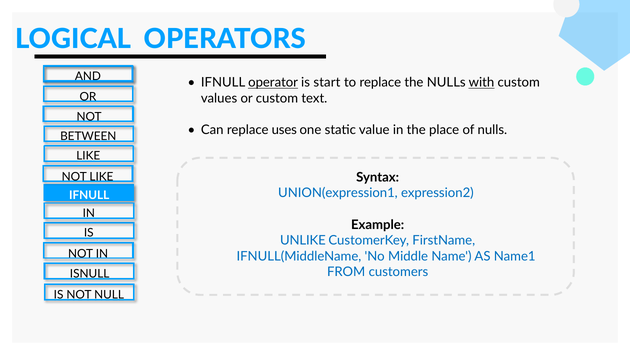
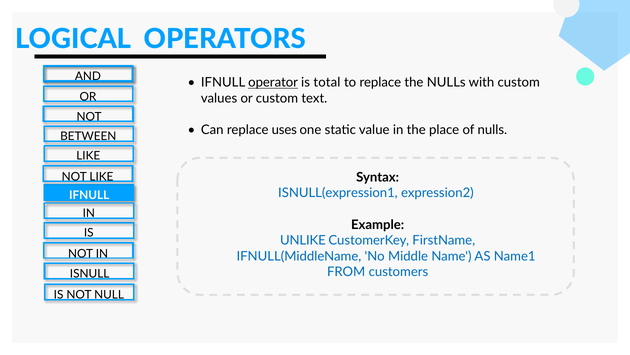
start: start -> total
with underline: present -> none
UNION(expression1: UNION(expression1 -> ISNULL(expression1
